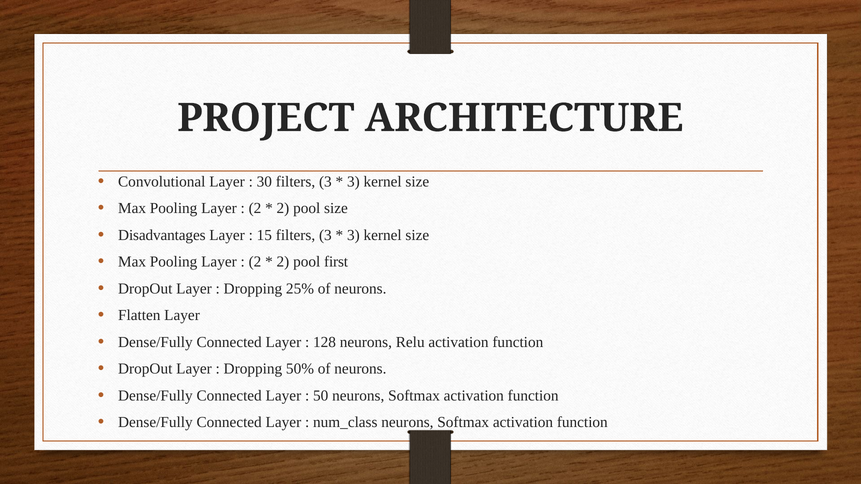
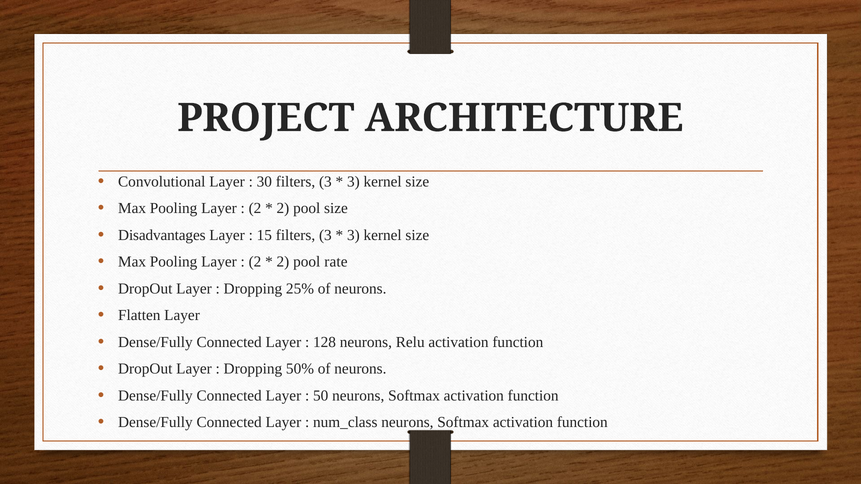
first: first -> rate
